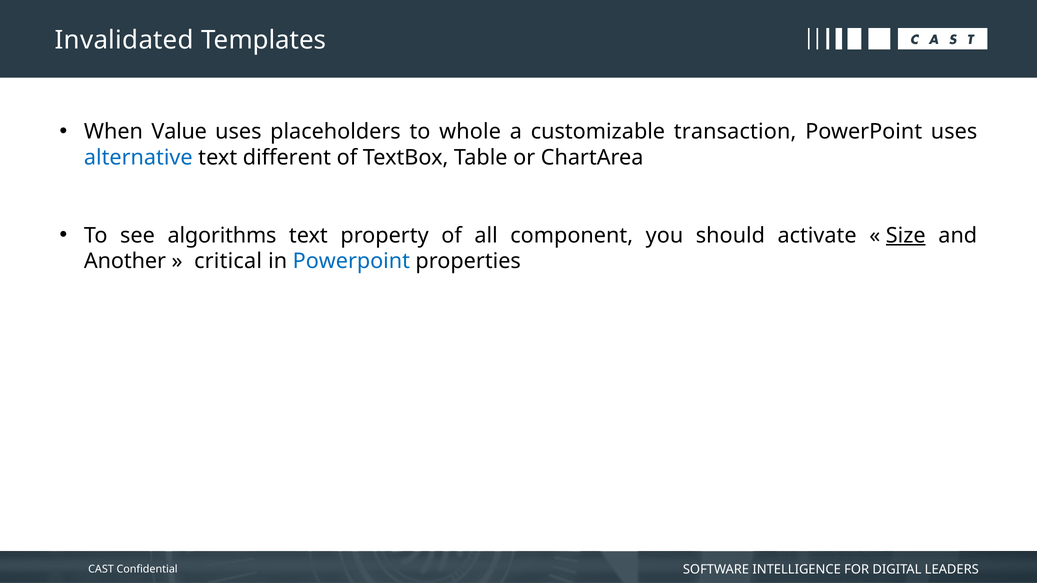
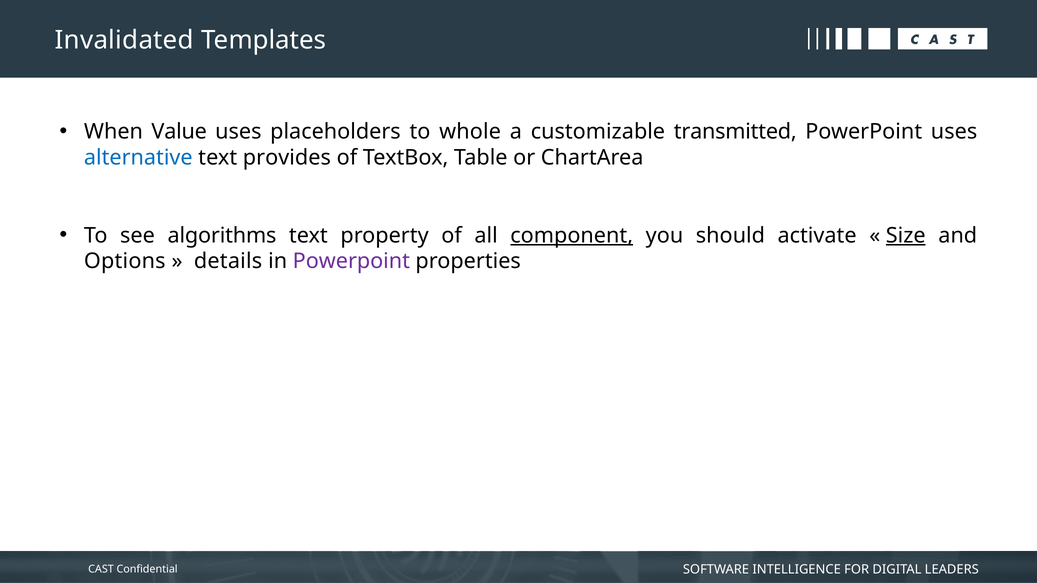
transaction: transaction -> transmitted
different: different -> provides
component underline: none -> present
Another: Another -> Options
critical: critical -> details
Powerpoint at (351, 261) colour: blue -> purple
